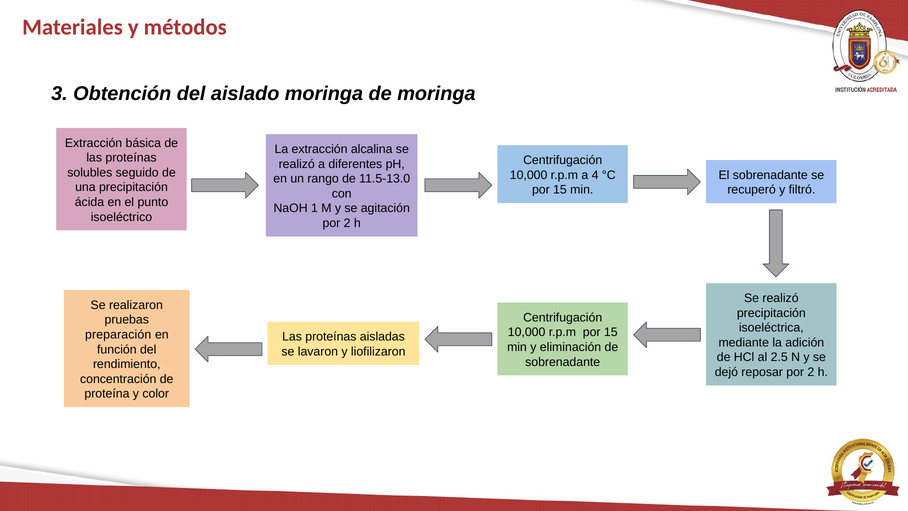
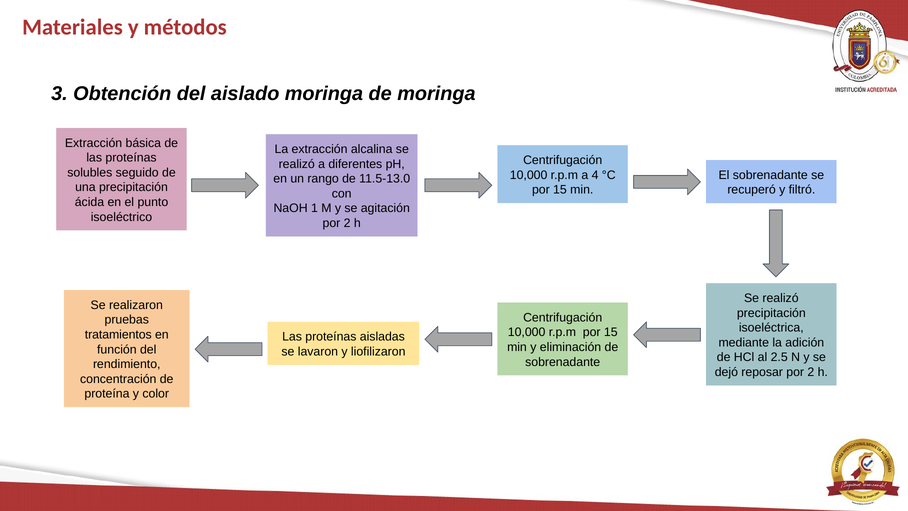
preparación: preparación -> tratamientos
